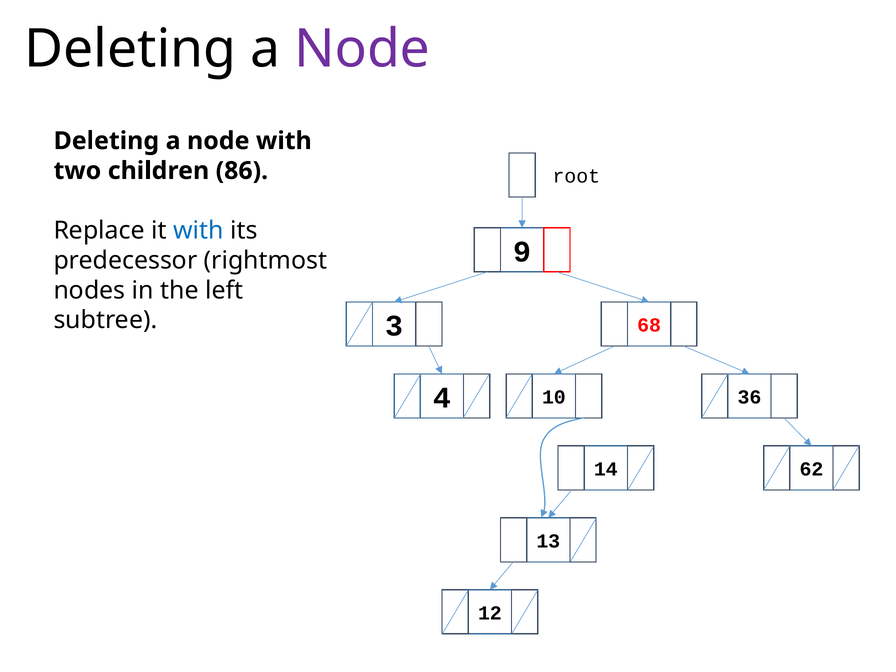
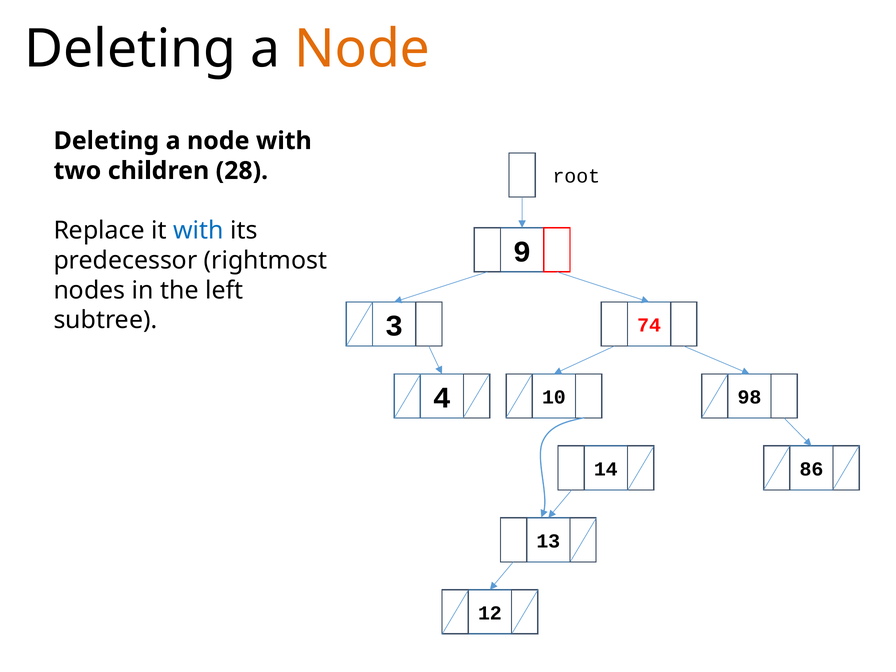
Node at (362, 49) colour: purple -> orange
86: 86 -> 28
68: 68 -> 74
36: 36 -> 98
62: 62 -> 86
